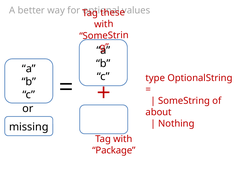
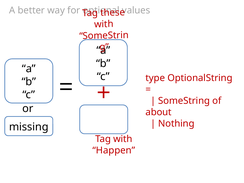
Package: Package -> Happen
